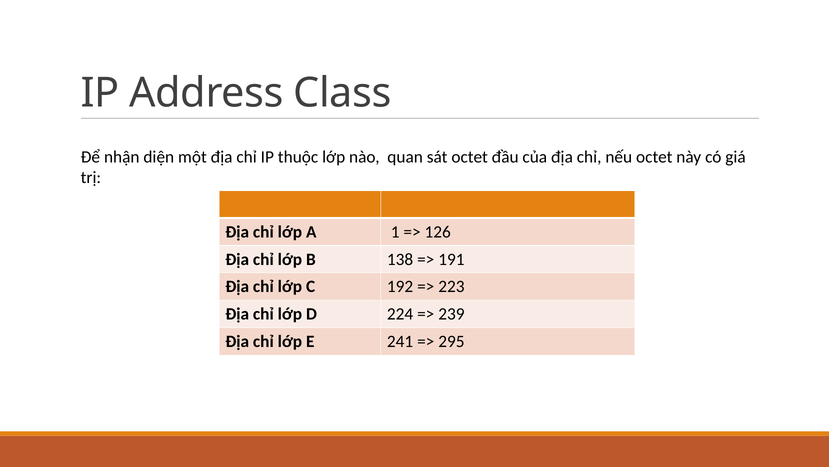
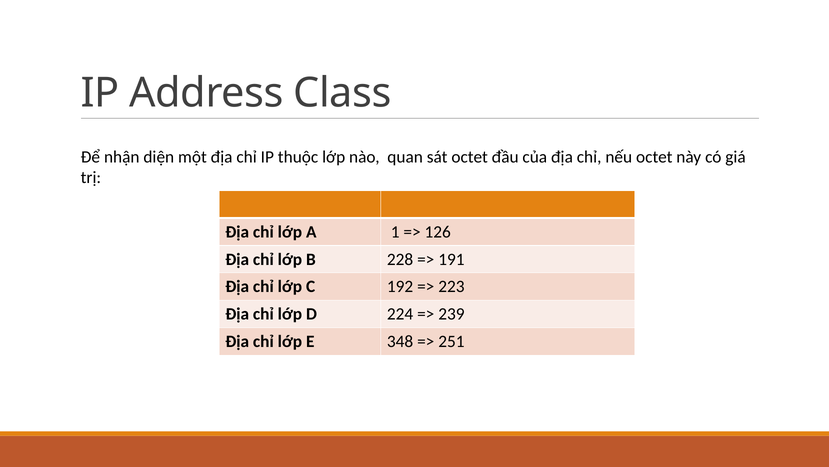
138: 138 -> 228
241: 241 -> 348
295: 295 -> 251
